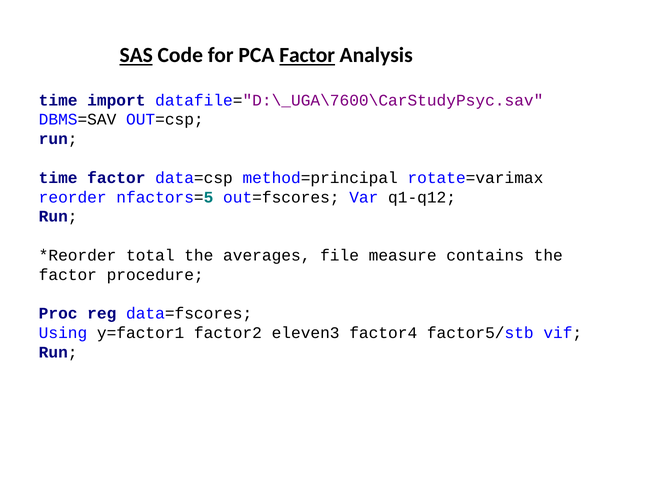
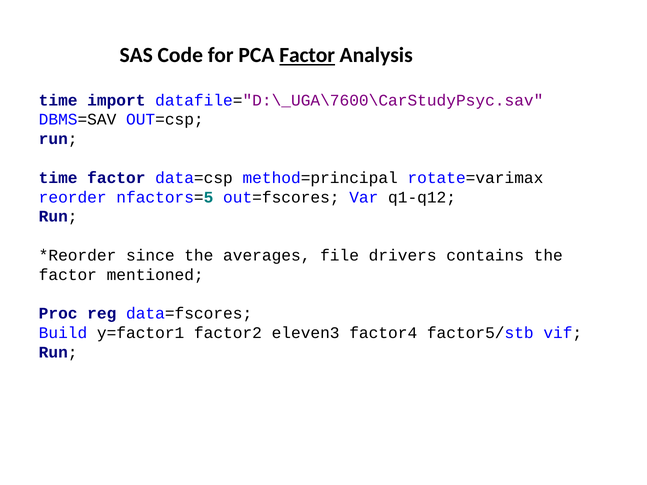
SAS underline: present -> none
total: total -> since
measure: measure -> drivers
procedure: procedure -> mentioned
Using: Using -> Build
